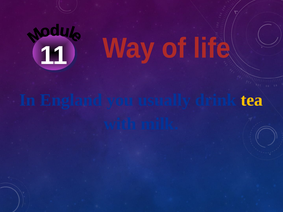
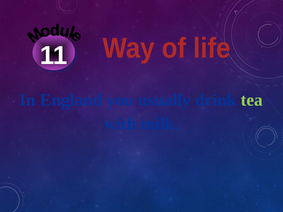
tea colour: yellow -> light green
